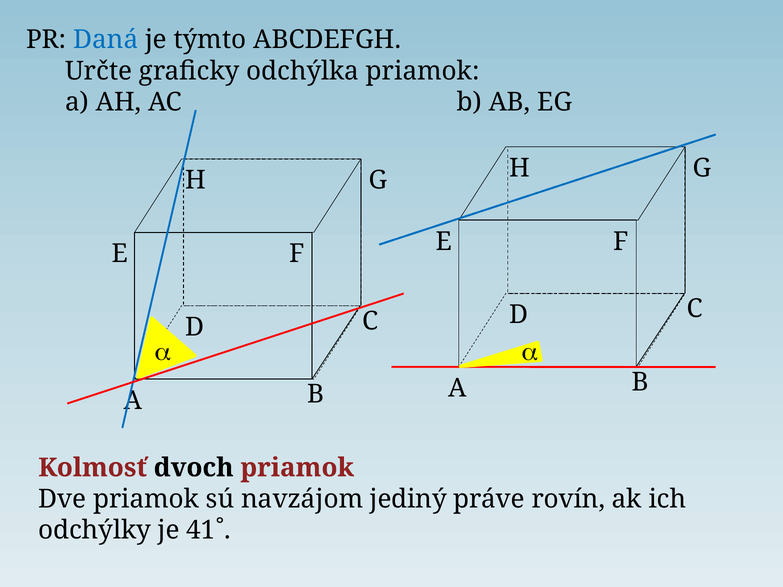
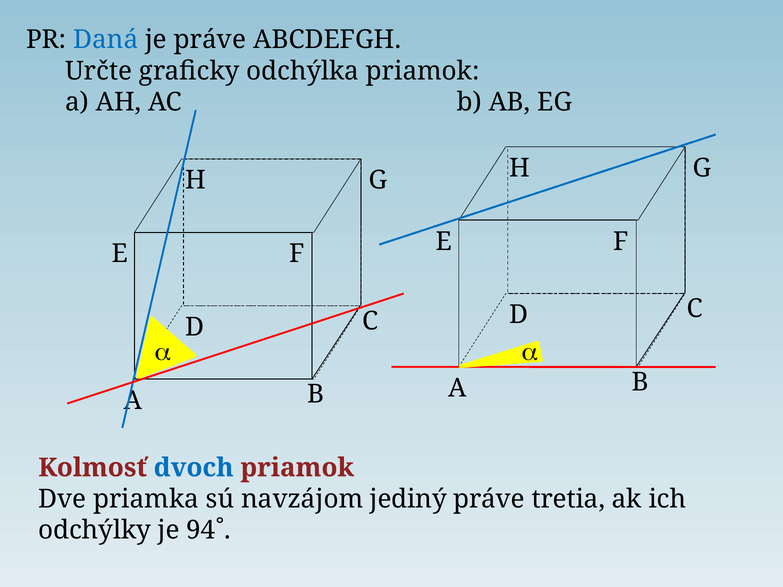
je týmto: týmto -> práve
dvoch colour: black -> blue
Dve priamok: priamok -> priamka
rovín: rovín -> tretia
41˚: 41˚ -> 94˚
